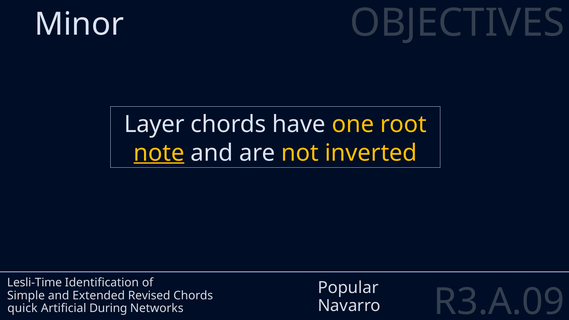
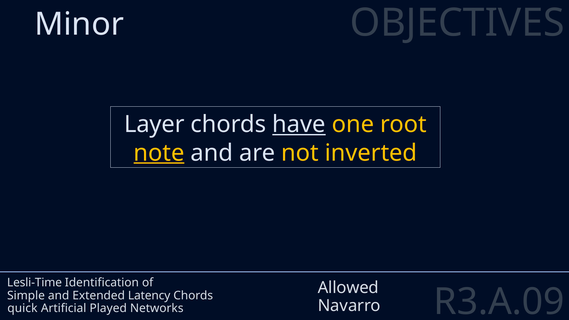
have underline: none -> present
Popular: Popular -> Allowed
Revised: Revised -> Latency
During: During -> Played
